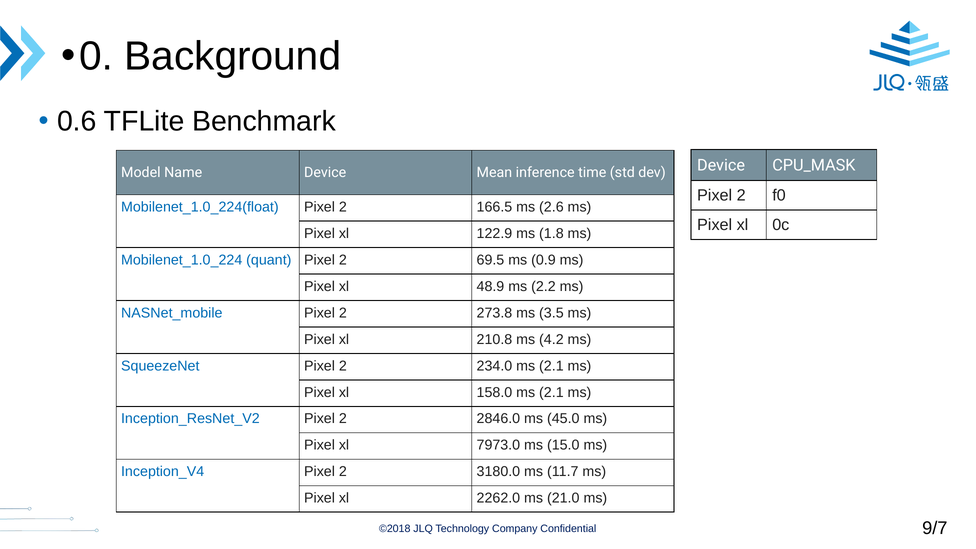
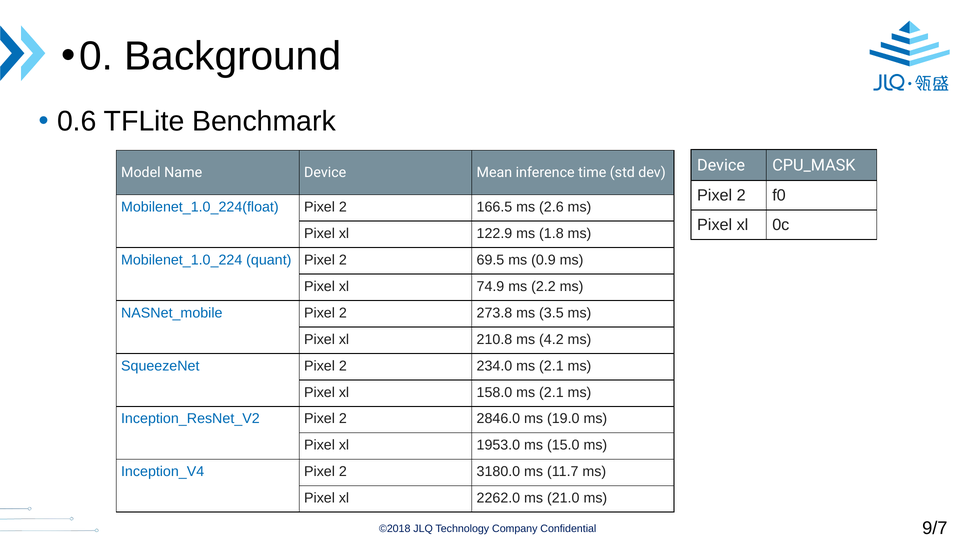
48.9: 48.9 -> 74.9
45.0: 45.0 -> 19.0
7973.0: 7973.0 -> 1953.0
